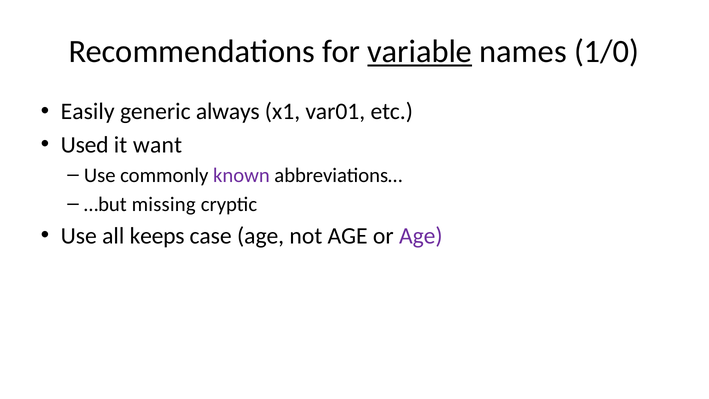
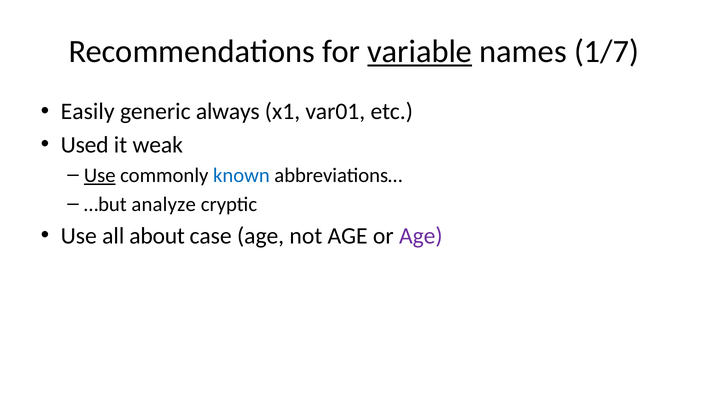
1/0: 1/0 -> 1/7
want: want -> weak
Use at (100, 175) underline: none -> present
known colour: purple -> blue
missing: missing -> analyze
keeps: keeps -> about
